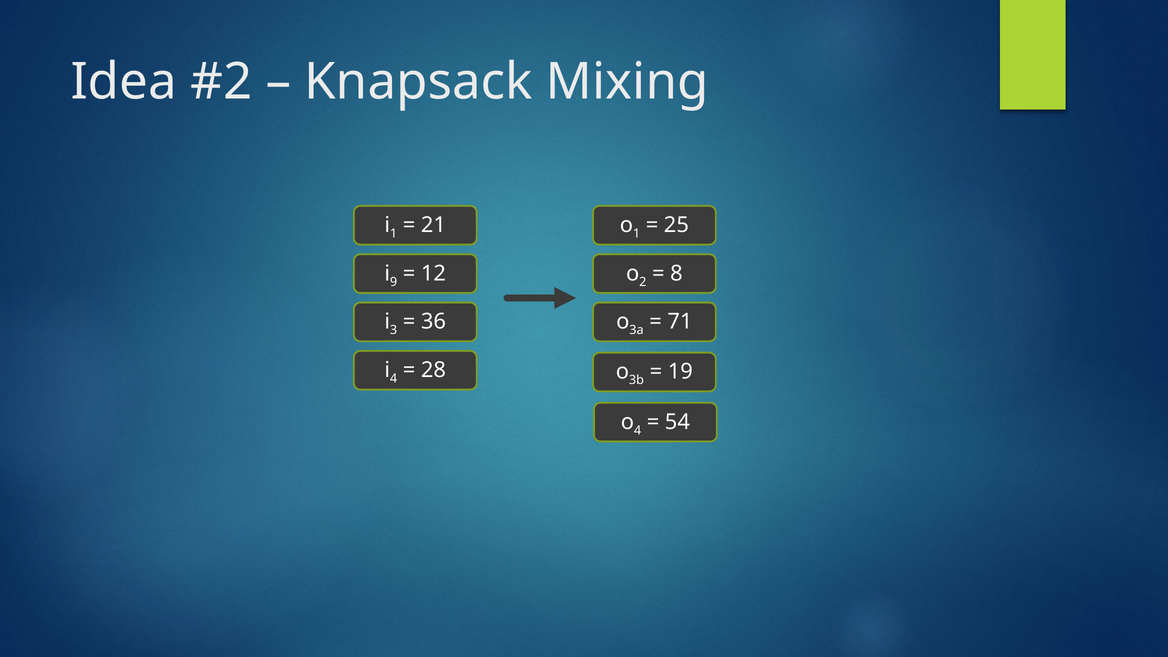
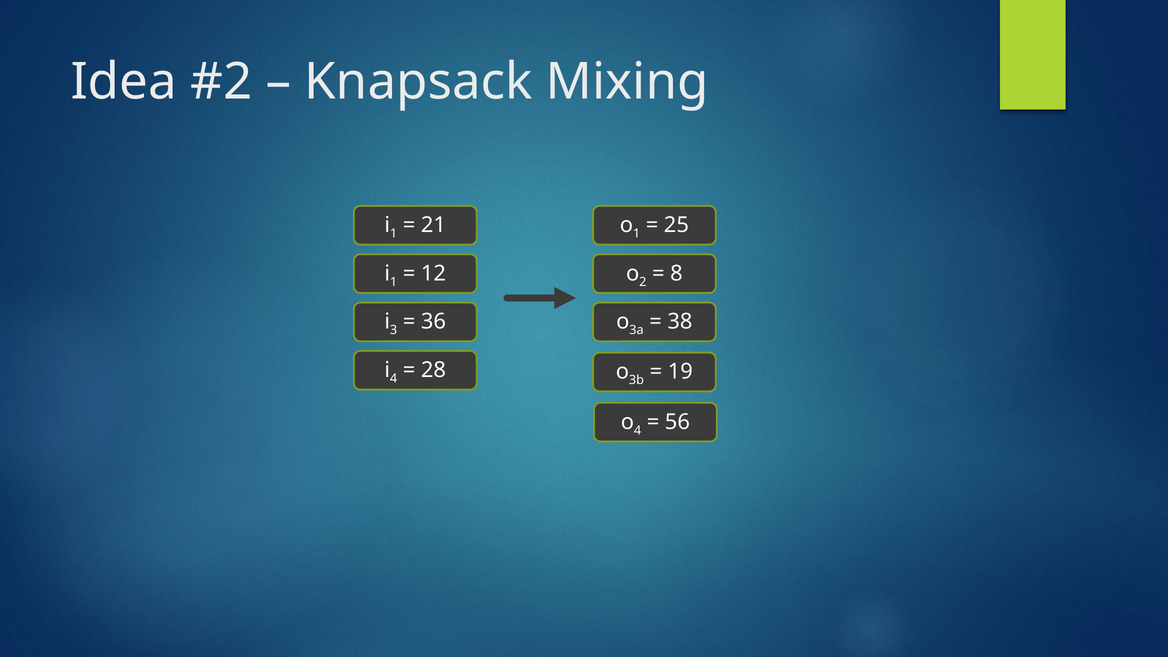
9 at (394, 282): 9 -> 1
71: 71 -> 38
54: 54 -> 56
